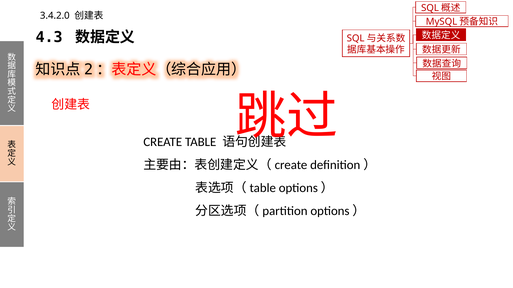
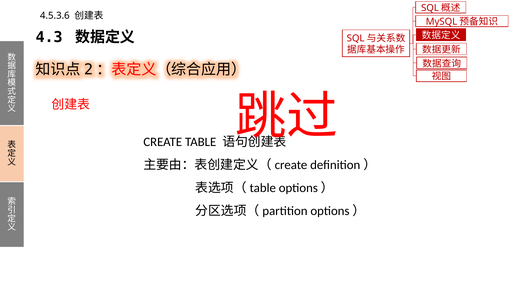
3.4.2.0: 3.4.2.0 -> 4.5.3.6
